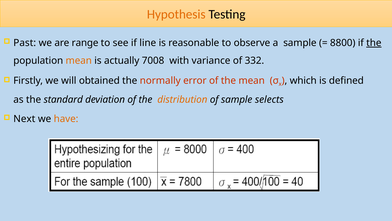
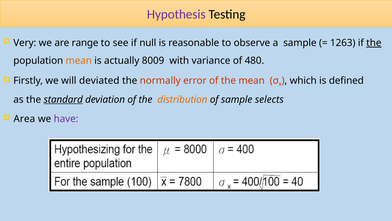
Hypothesis colour: orange -> purple
Past: Past -> Very
line: line -> null
8800: 8800 -> 1263
7008: 7008 -> 8009
332: 332 -> 480
obtained: obtained -> deviated
standard underline: none -> present
Next: Next -> Area
have colour: orange -> purple
